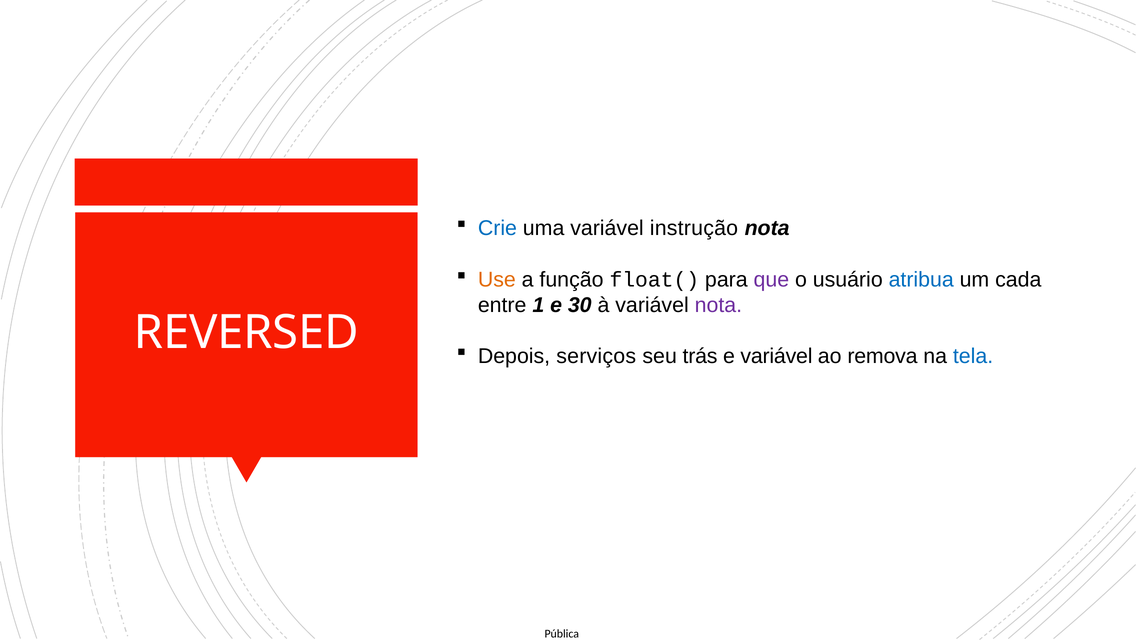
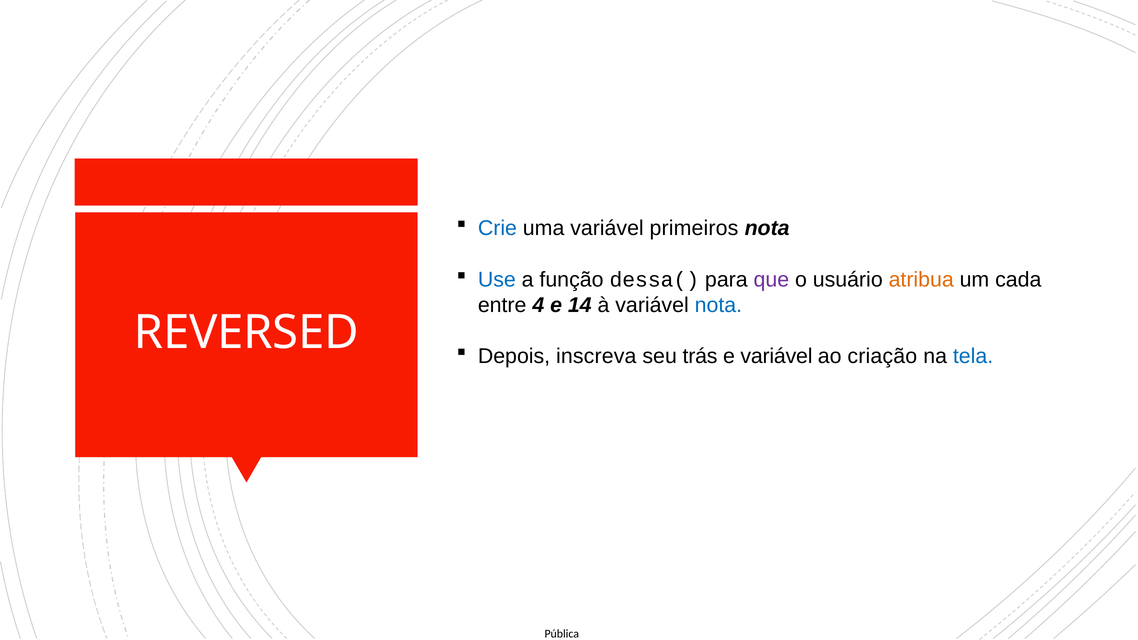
instrução: instrução -> primeiros
Use colour: orange -> blue
float(: float( -> dessa(
atribua colour: blue -> orange
1: 1 -> 4
30: 30 -> 14
nota at (718, 305) colour: purple -> blue
serviços: serviços -> inscreva
remova: remova -> criação
